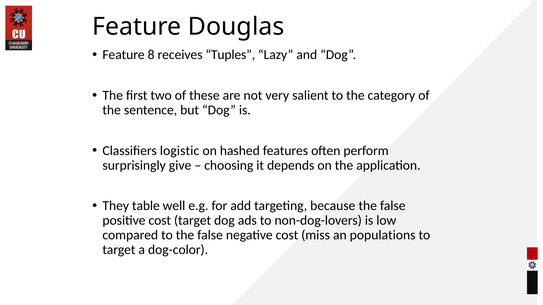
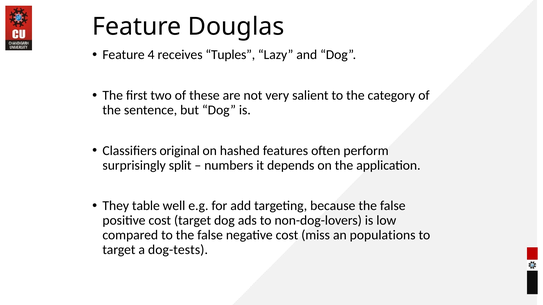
8: 8 -> 4
logistic: logistic -> original
give: give -> split
choosing: choosing -> numbers
dog-color: dog-color -> dog-tests
